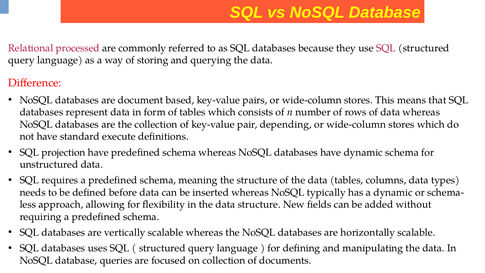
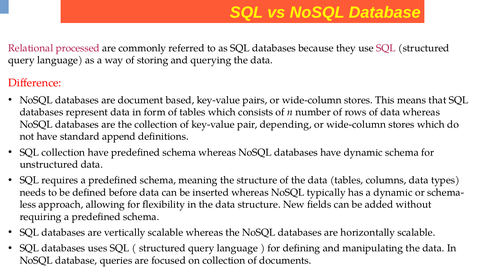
execute: execute -> append
SQL projection: projection -> collection
